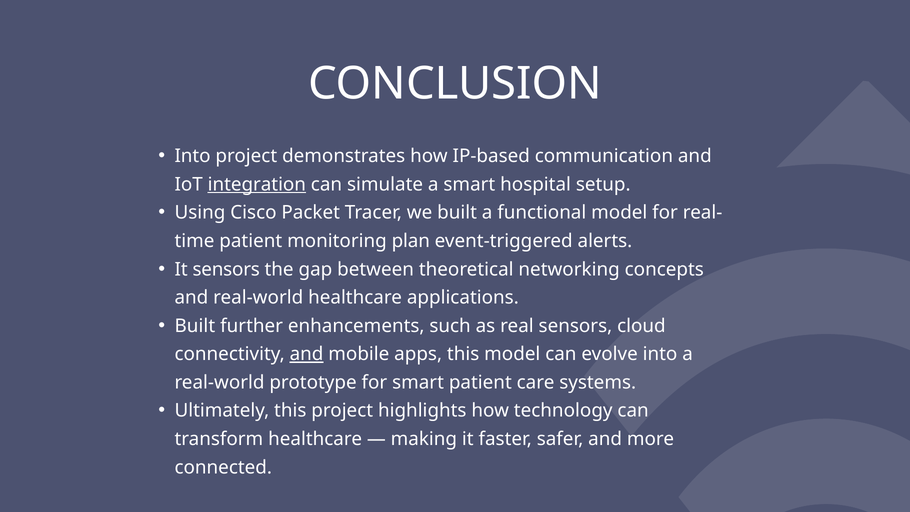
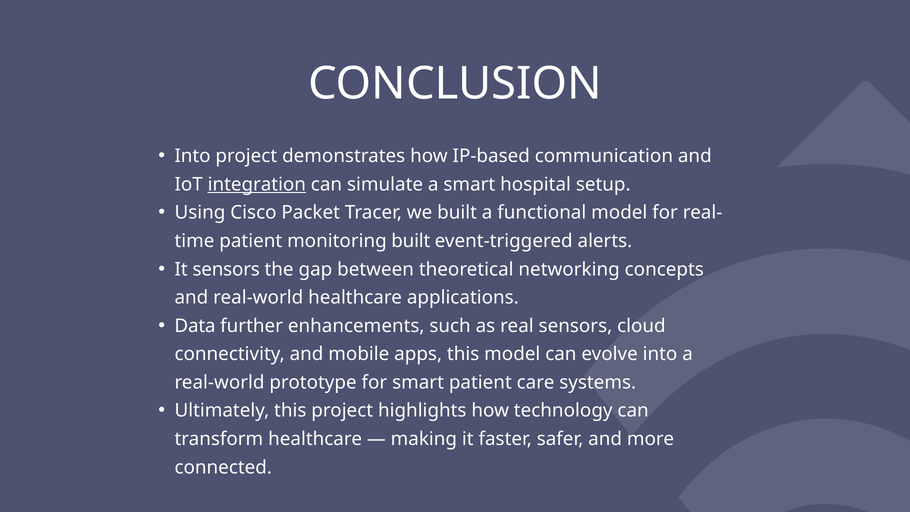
monitoring plan: plan -> built
Built at (195, 326): Built -> Data
and at (307, 354) underline: present -> none
